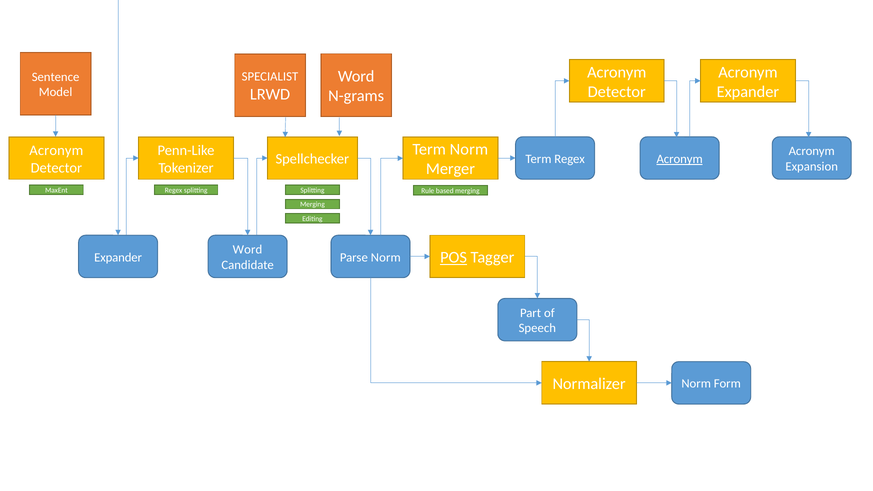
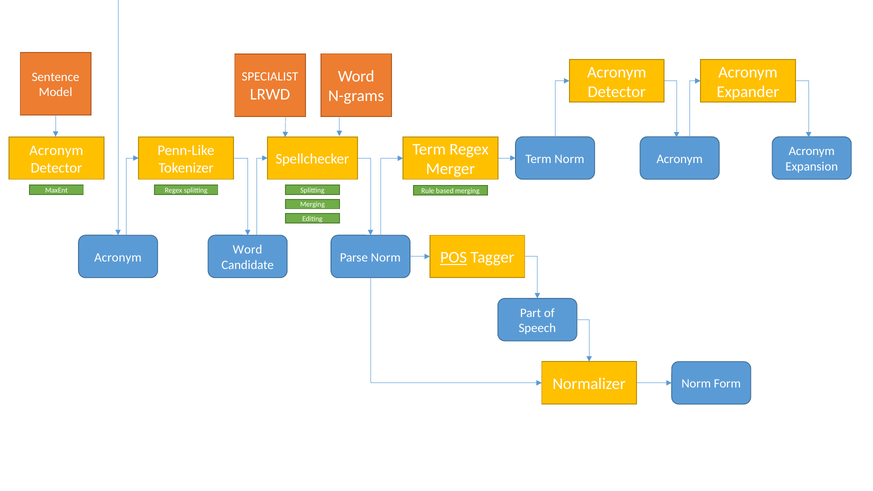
Term Norm: Norm -> Regex
Term Regex: Regex -> Norm
Acronym at (680, 159) underline: present -> none
Expander at (118, 257): Expander -> Acronym
